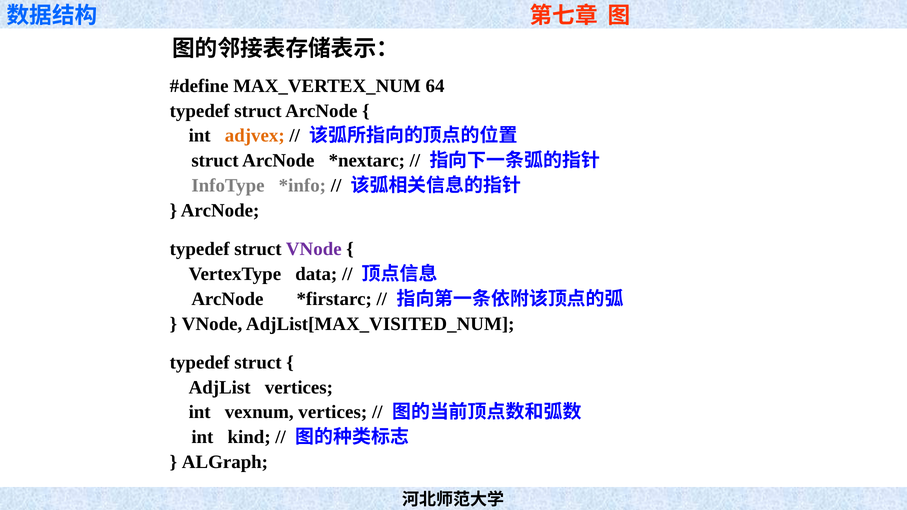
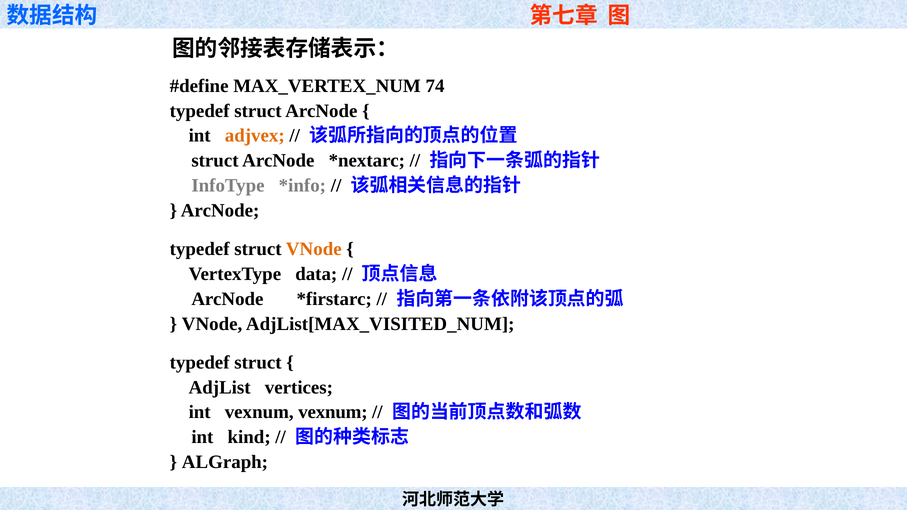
64: 64 -> 74
VNode at (314, 249) colour: purple -> orange
vexnum vertices: vertices -> vexnum
